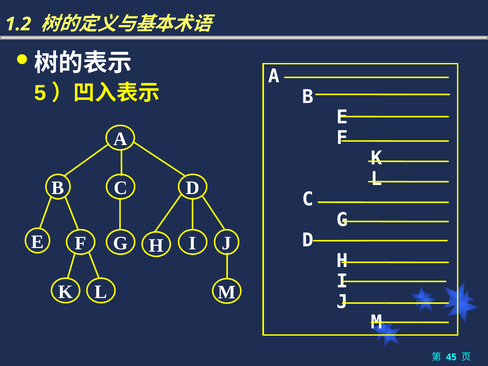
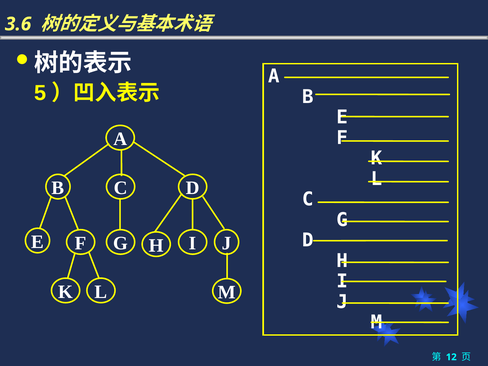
1.2: 1.2 -> 3.6
45: 45 -> 12
